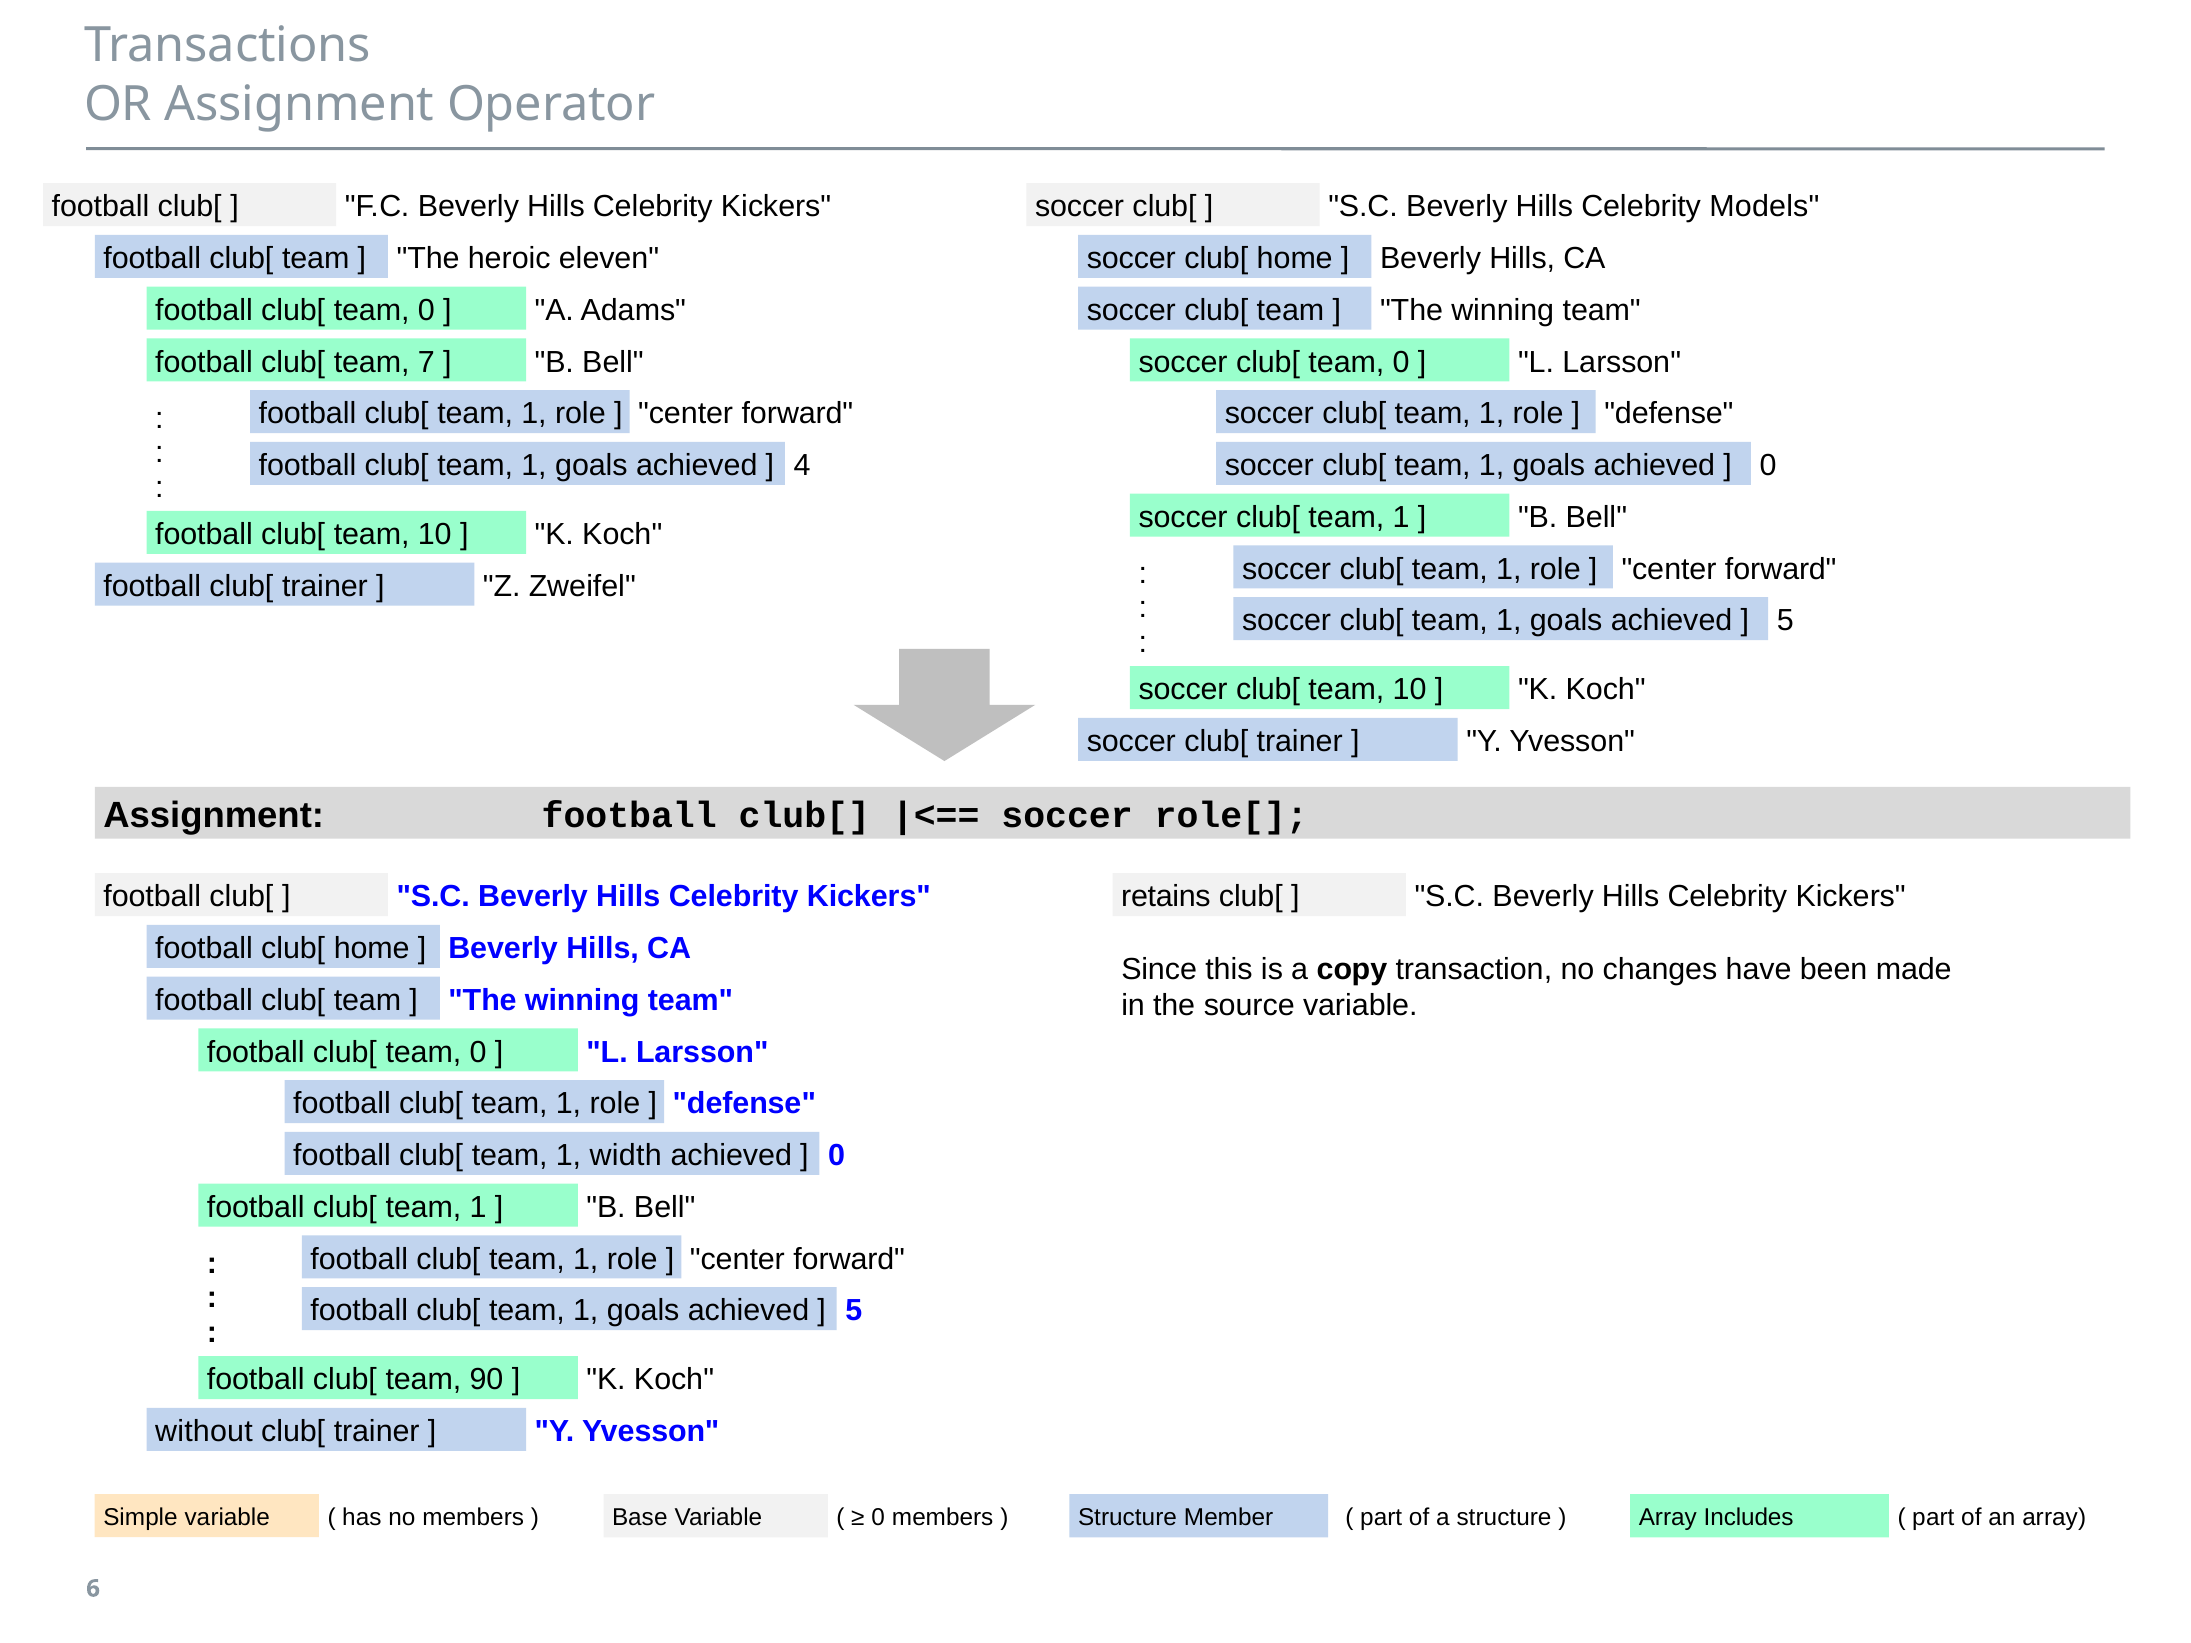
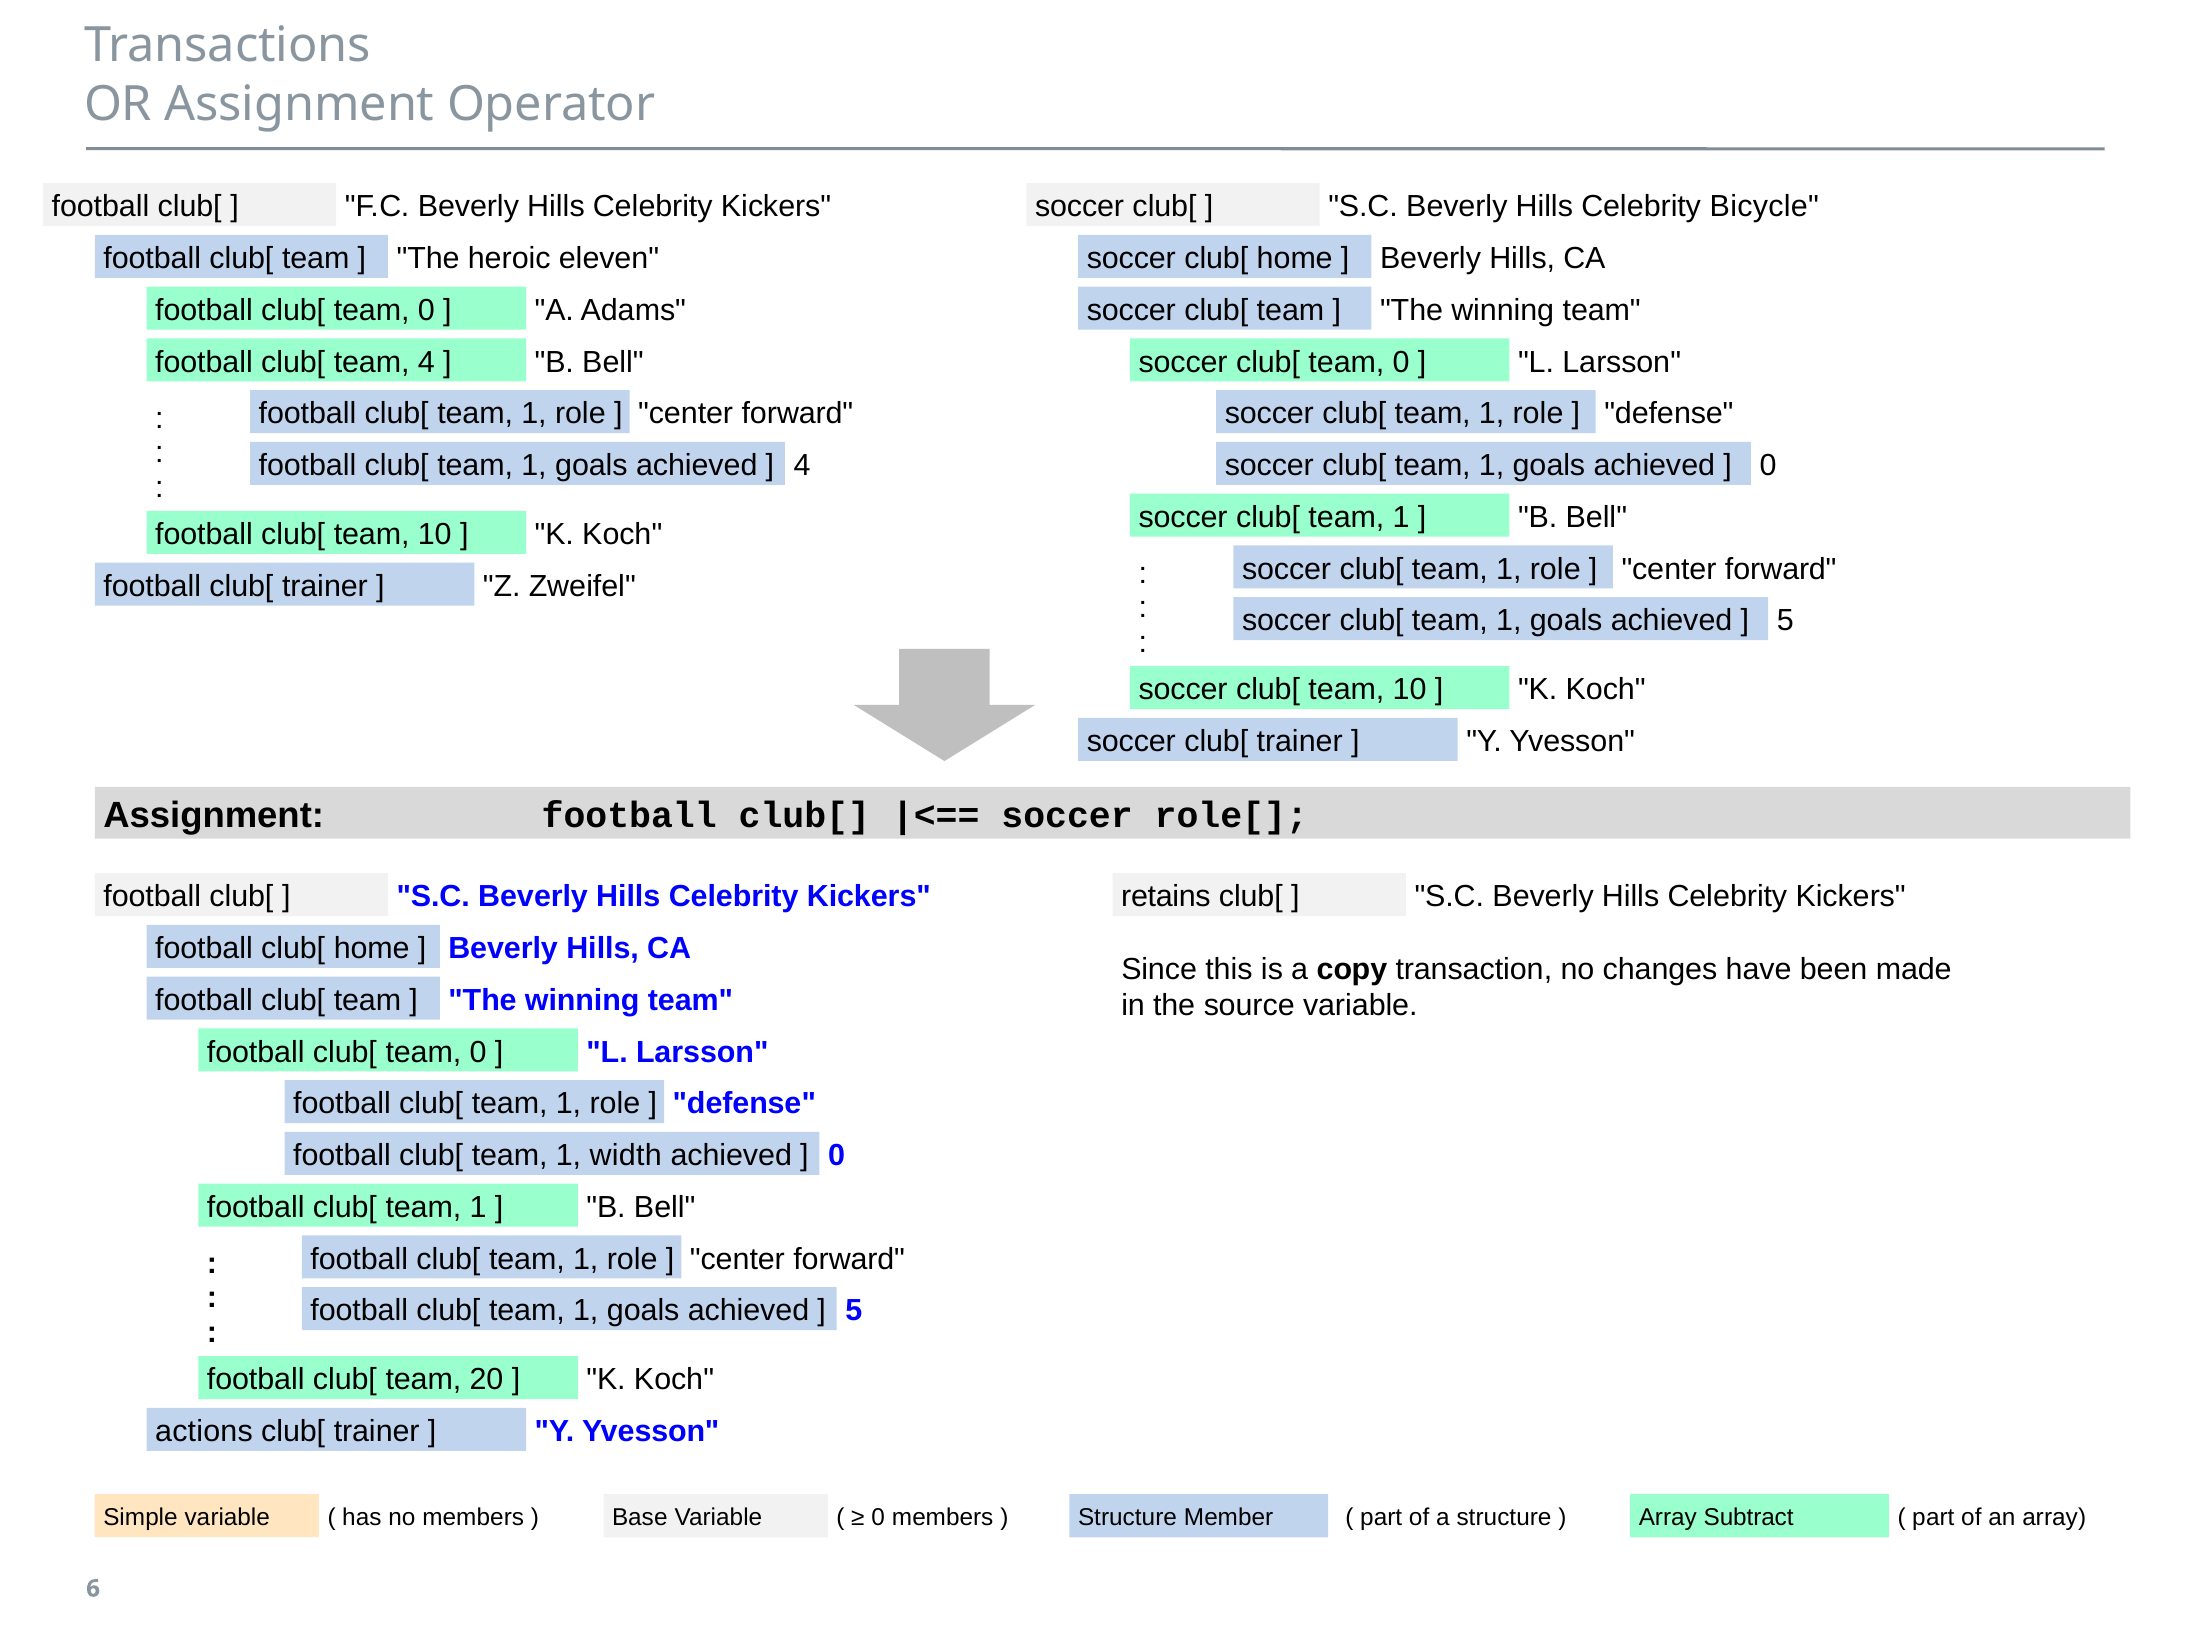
Models: Models -> Bicycle
team 7: 7 -> 4
90: 90 -> 20
without: without -> actions
Includes: Includes -> Subtract
